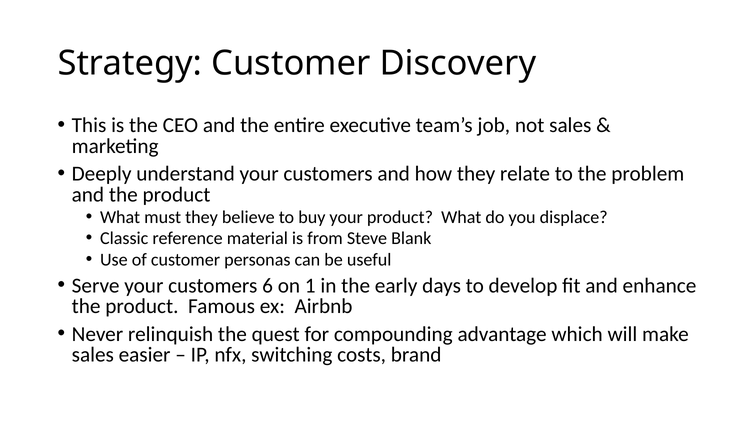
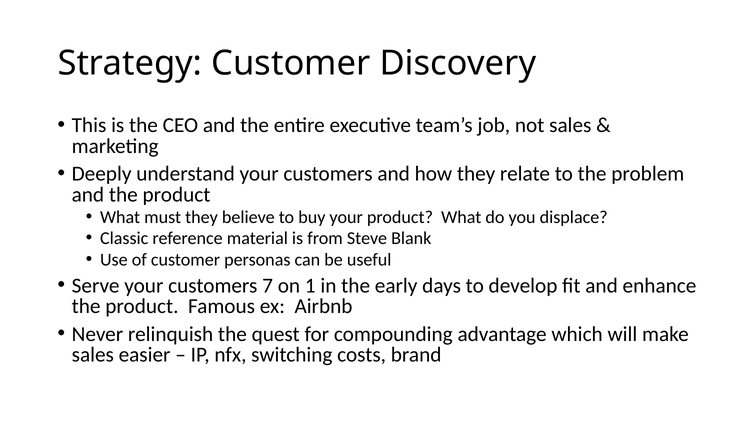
6: 6 -> 7
